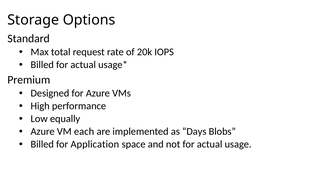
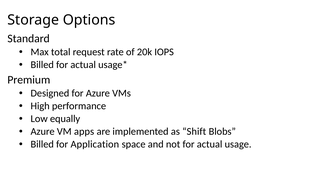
each: each -> apps
Days: Days -> Shift
